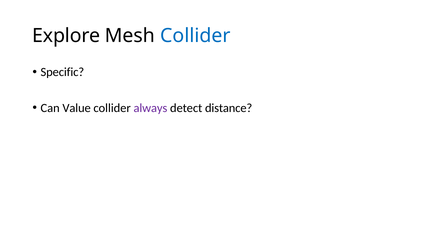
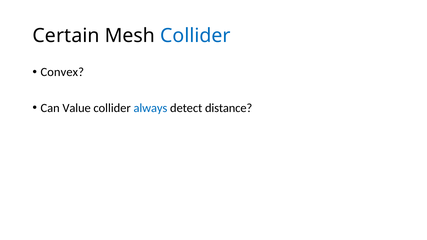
Explore: Explore -> Certain
Specific: Specific -> Convex
always colour: purple -> blue
